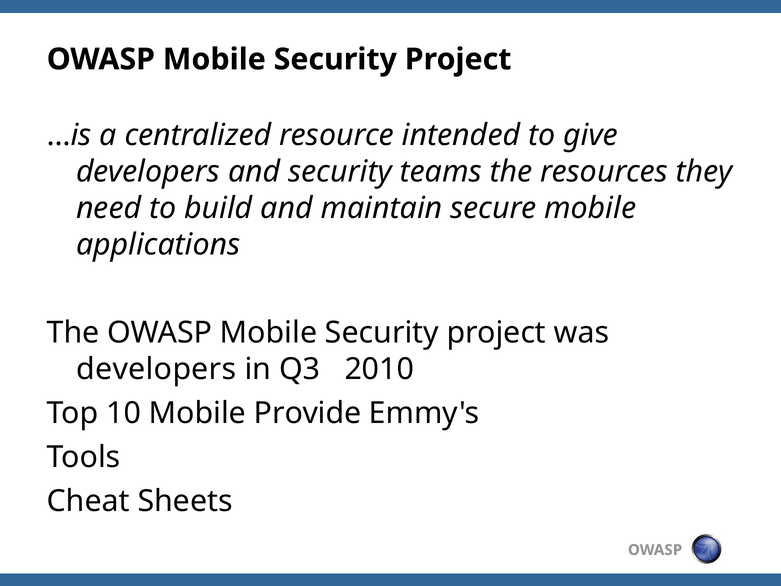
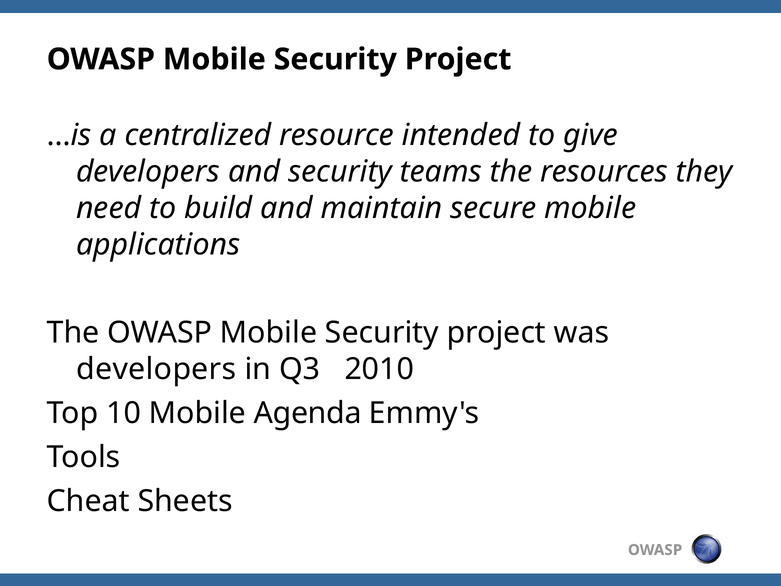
Provide: Provide -> Agenda
